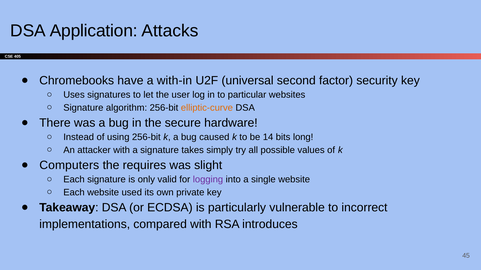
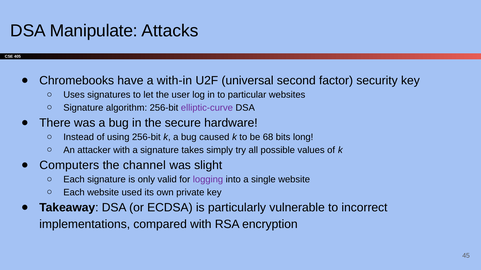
Application: Application -> Manipulate
elliptic-curve colour: orange -> purple
14: 14 -> 68
requires: requires -> channel
introduces: introduces -> encryption
